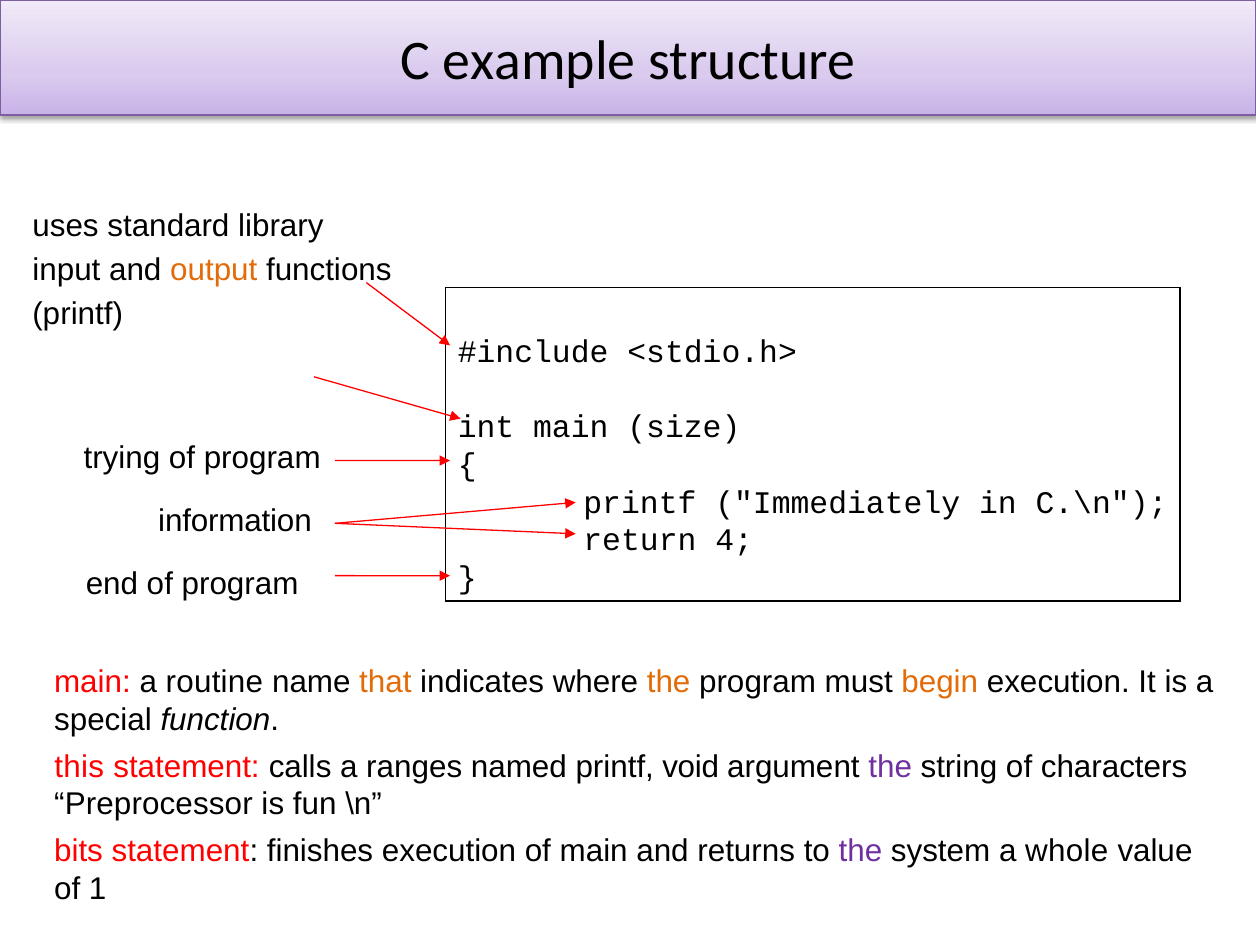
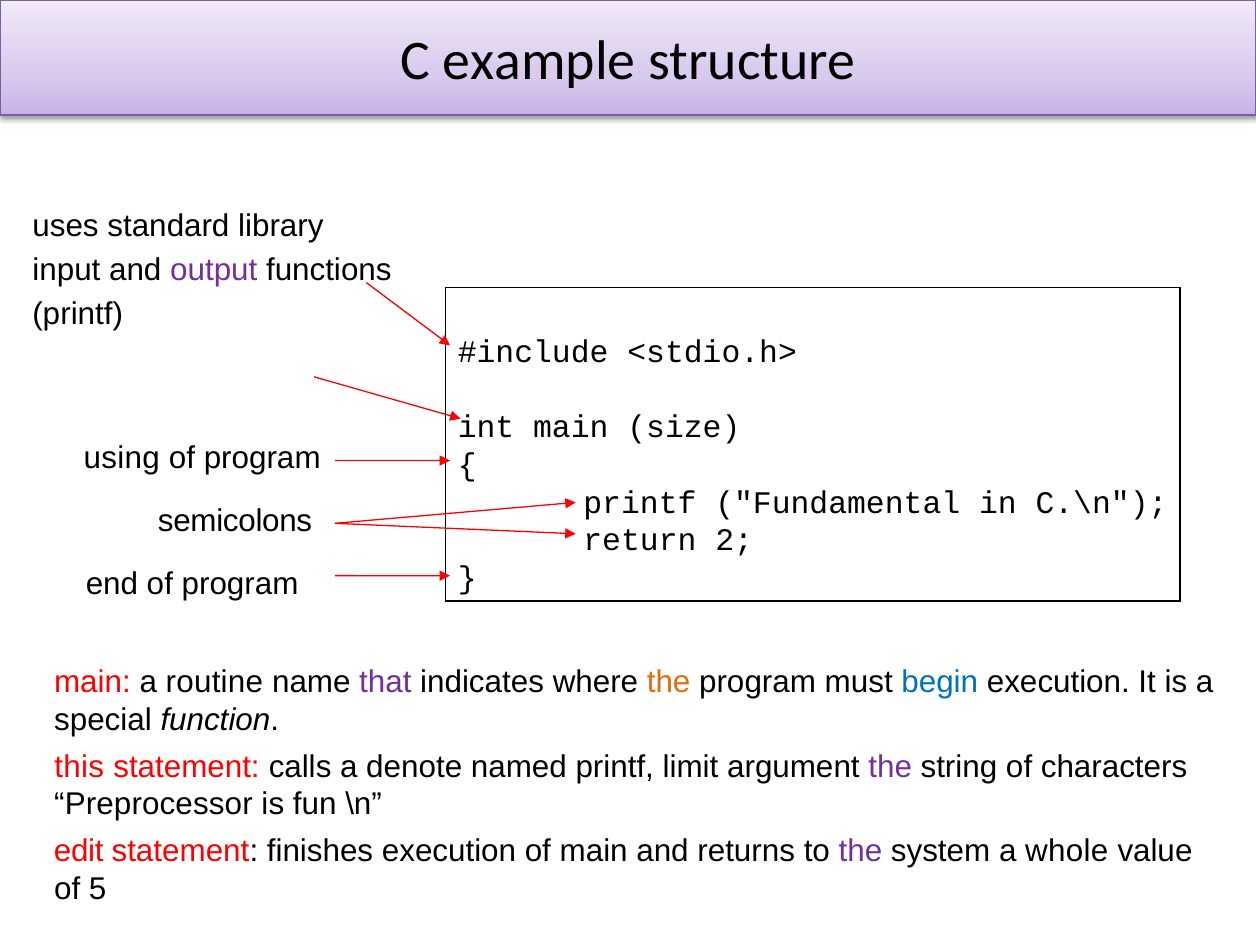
output colour: orange -> purple
trying: trying -> using
Immediately: Immediately -> Fundamental
information: information -> semicolons
4: 4 -> 2
that colour: orange -> purple
begin colour: orange -> blue
ranges: ranges -> denote
void: void -> limit
bits: bits -> edit
1: 1 -> 5
